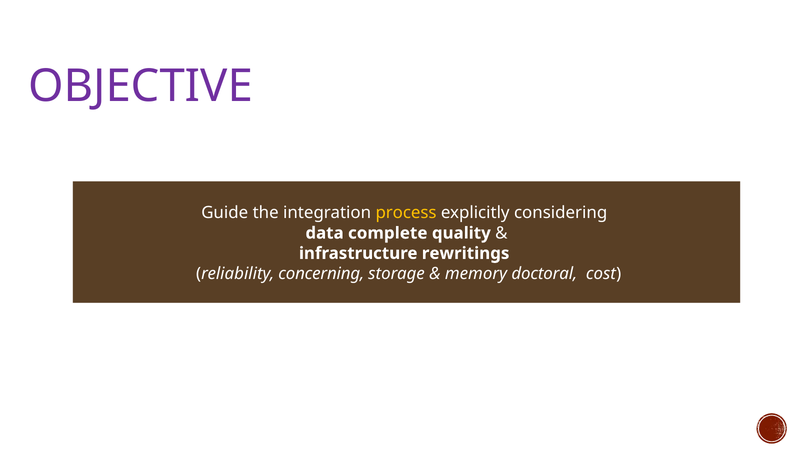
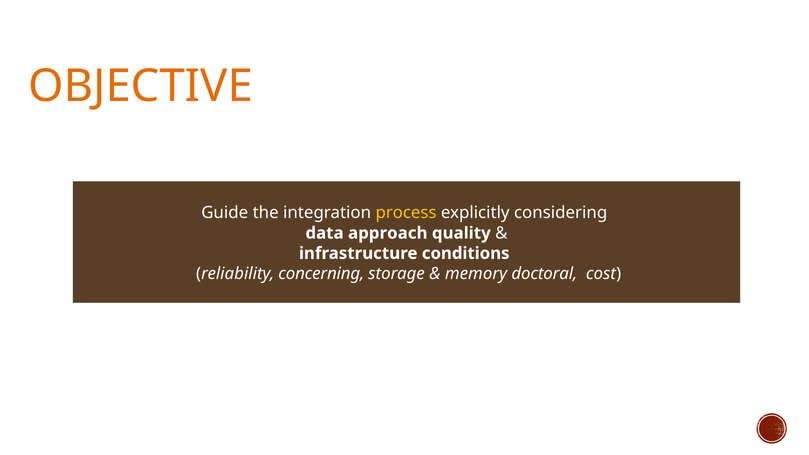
OBJECTIVE colour: purple -> orange
complete: complete -> approach
rewritings: rewritings -> conditions
